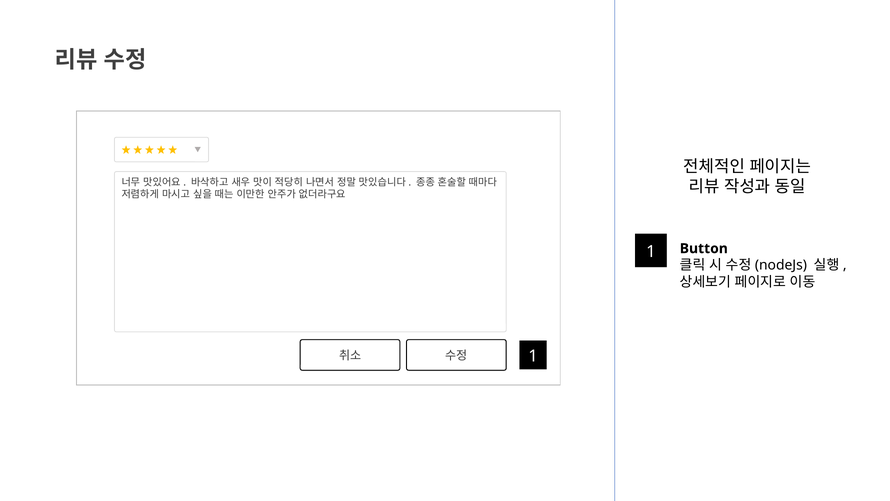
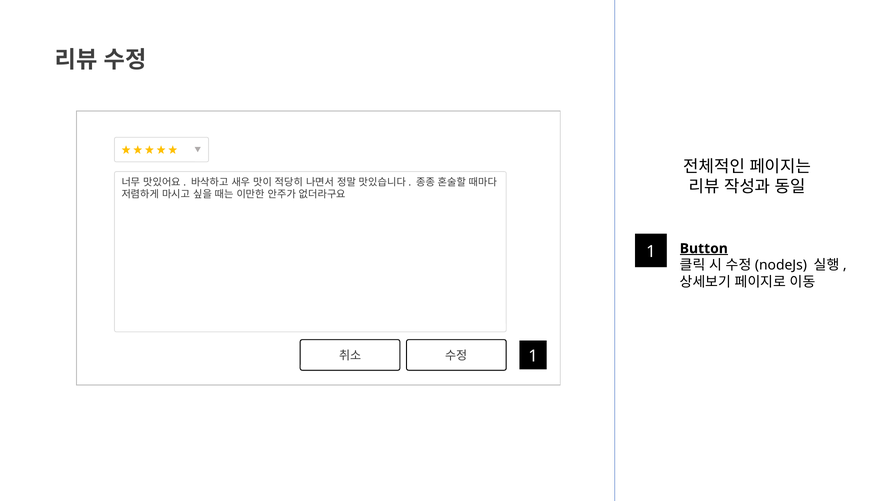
Button underline: none -> present
